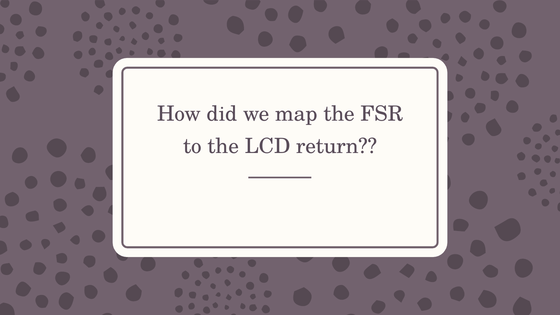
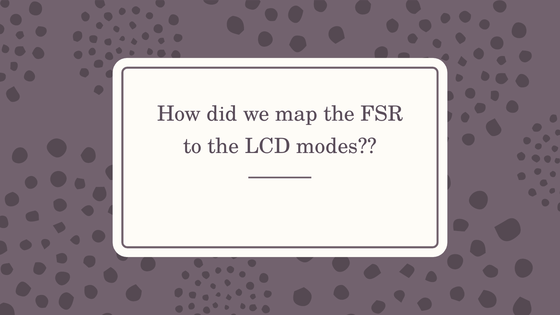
return: return -> modes
